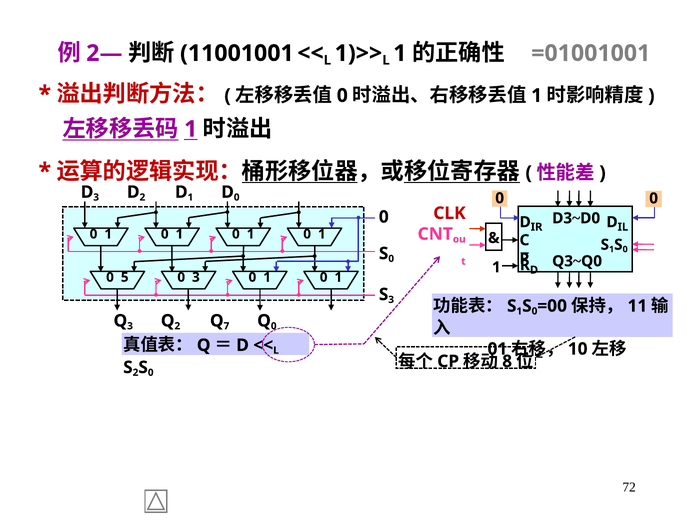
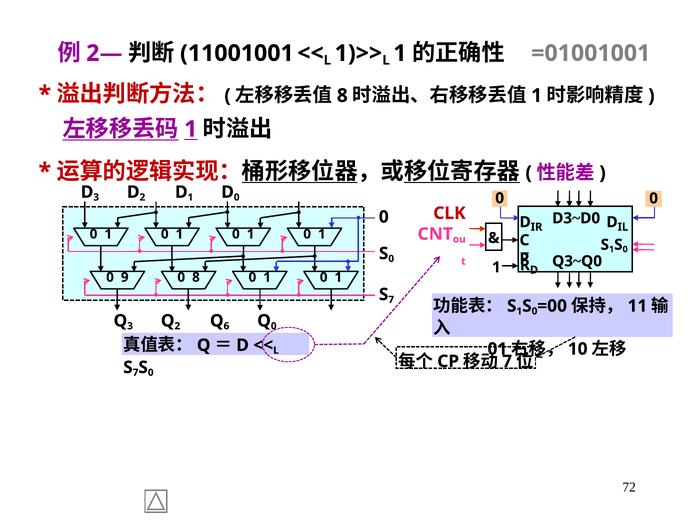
0 at (342, 96): 0 -> 8
5: 5 -> 9
0 3: 3 -> 8
3 at (391, 300): 3 -> 7
7: 7 -> 6
8 at (507, 362): 8 -> 7
2 at (136, 373): 2 -> 7
